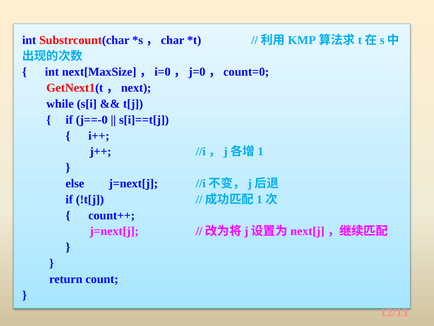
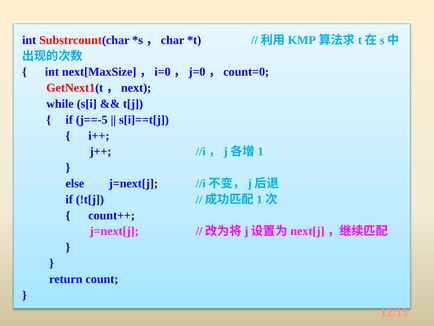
j==-0: j==-0 -> j==-5
